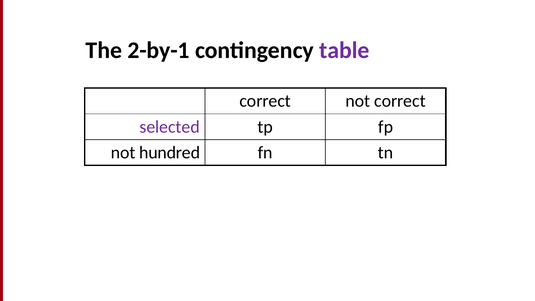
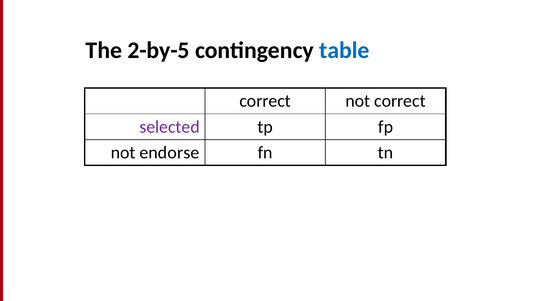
2-by-1: 2-by-1 -> 2-by-5
table colour: purple -> blue
hundred: hundred -> endorse
